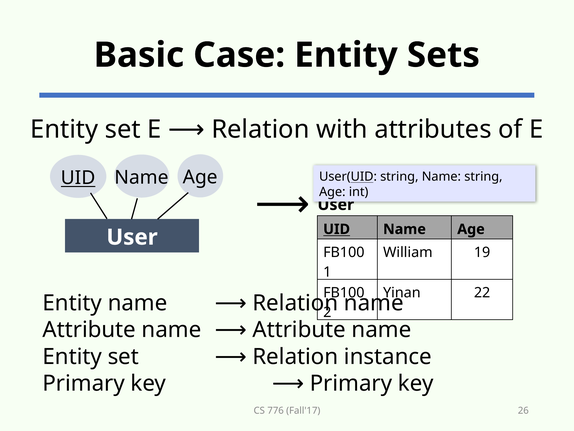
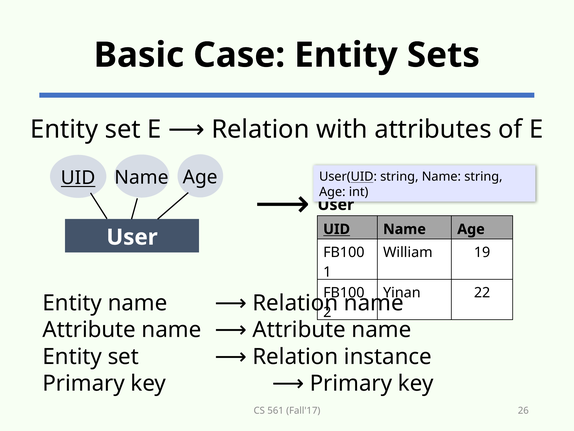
776: 776 -> 561
